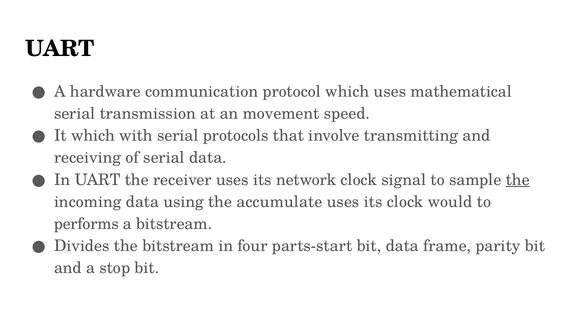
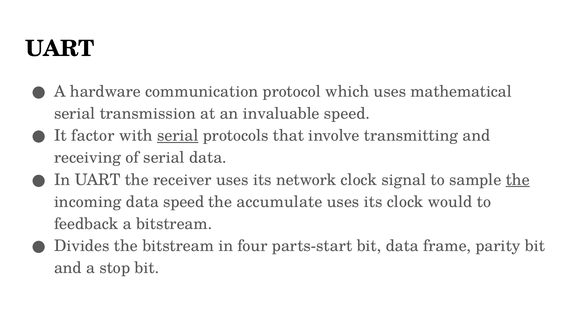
movement: movement -> invaluable
It which: which -> factor
serial at (178, 136) underline: none -> present
data using: using -> speed
performs: performs -> feedback
